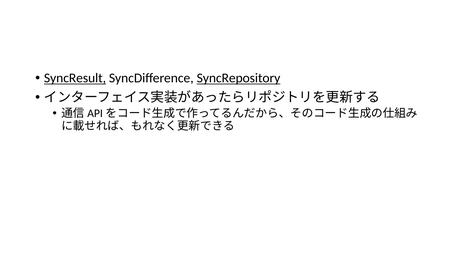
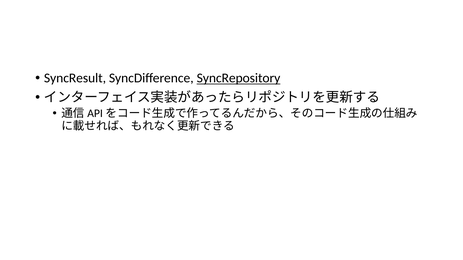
SyncResult underline: present -> none
